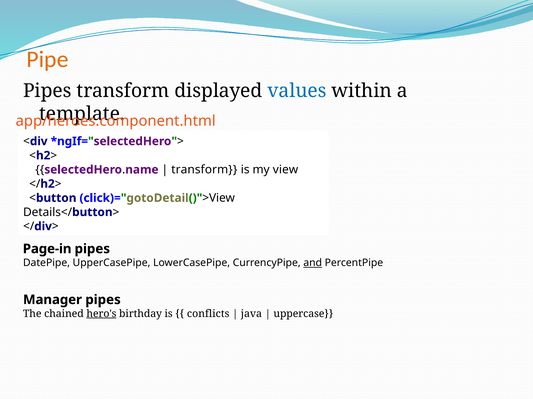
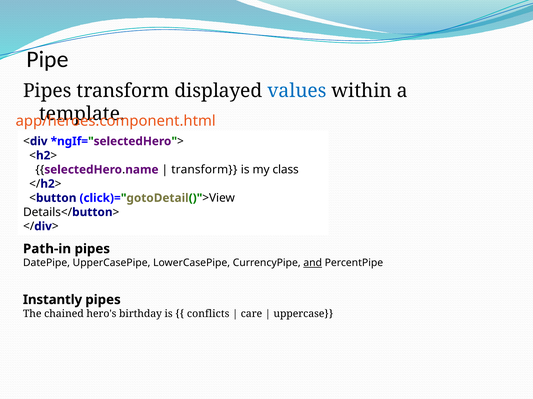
Pipe colour: orange -> black
view: view -> class
Page-in: Page-in -> Path-in
Manager: Manager -> Instantly
hero's underline: present -> none
java: java -> care
